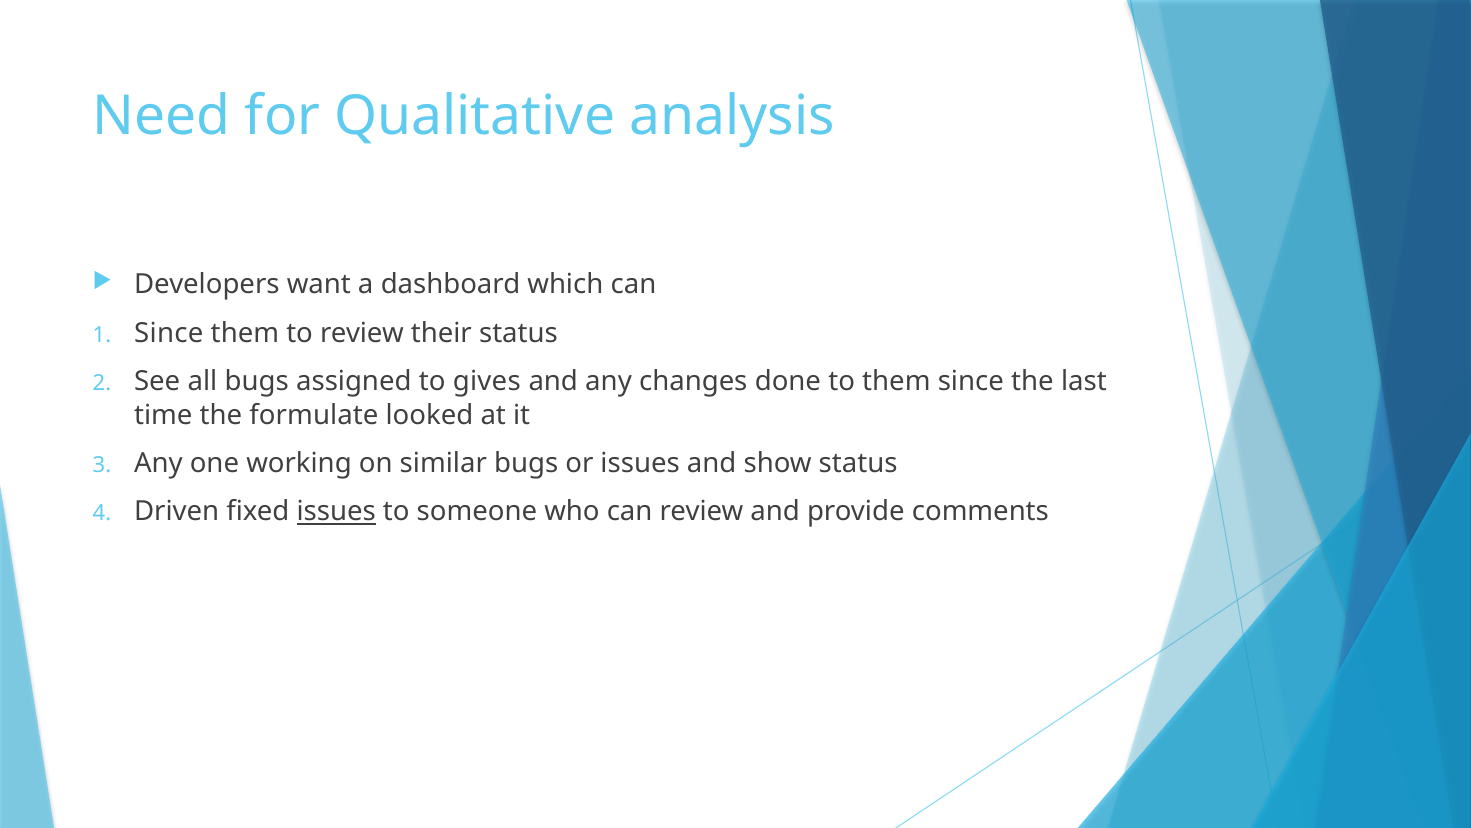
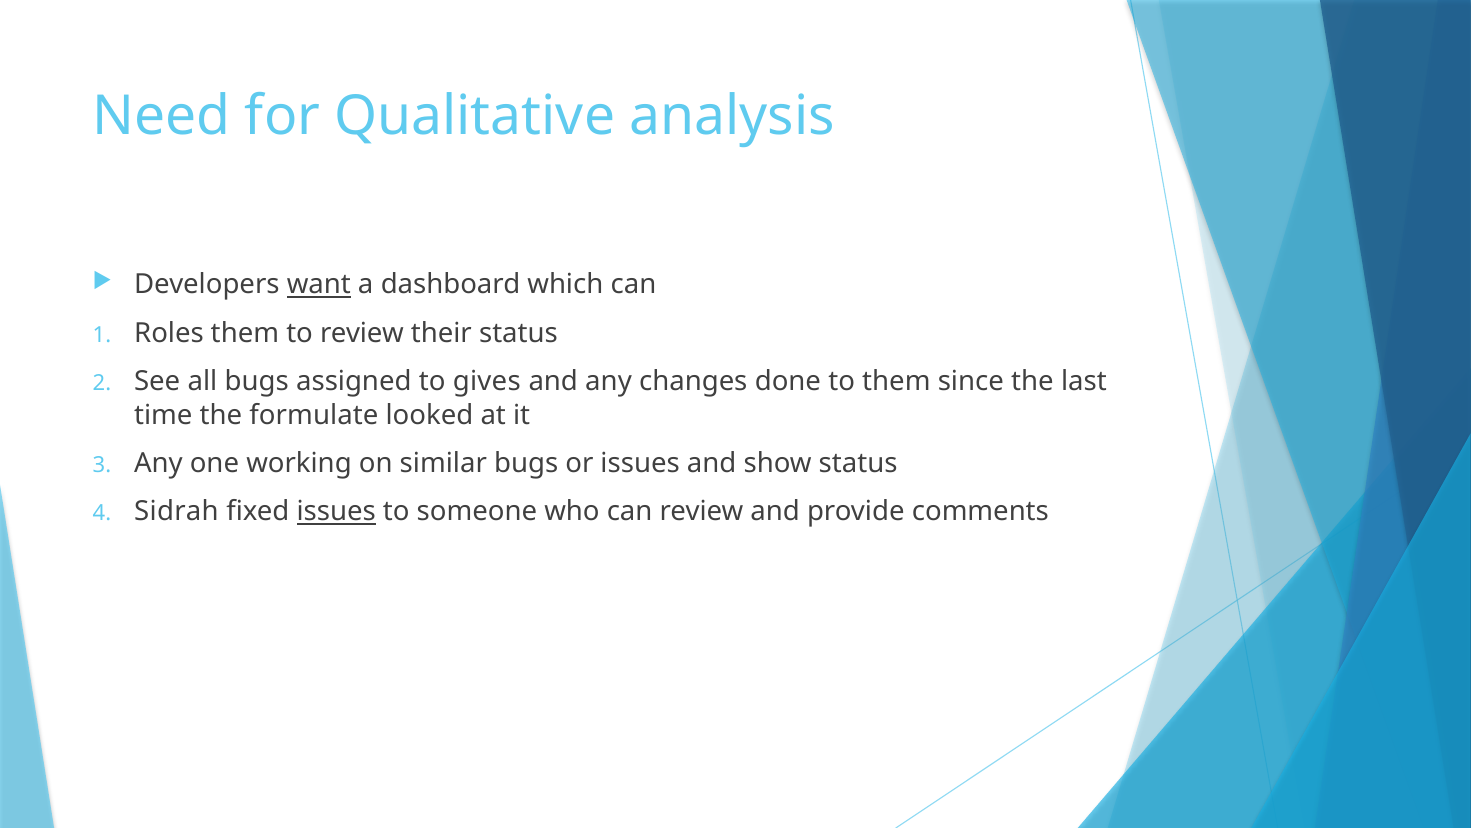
want underline: none -> present
Since at (169, 333): Since -> Roles
Driven: Driven -> Sidrah
